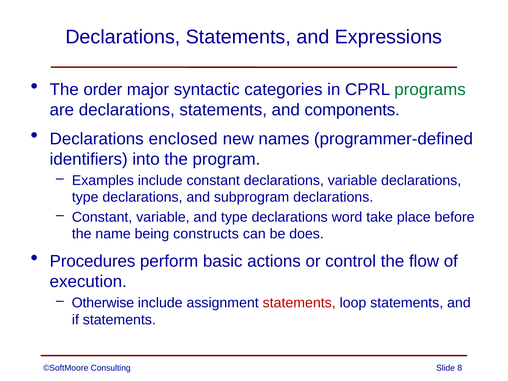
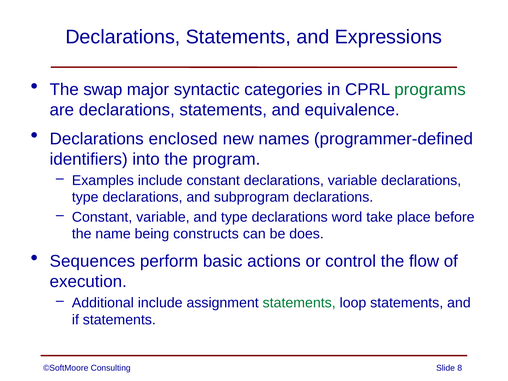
order: order -> swap
components: components -> equivalence
Procedures: Procedures -> Sequences
Otherwise: Otherwise -> Additional
statements at (299, 303) colour: red -> green
